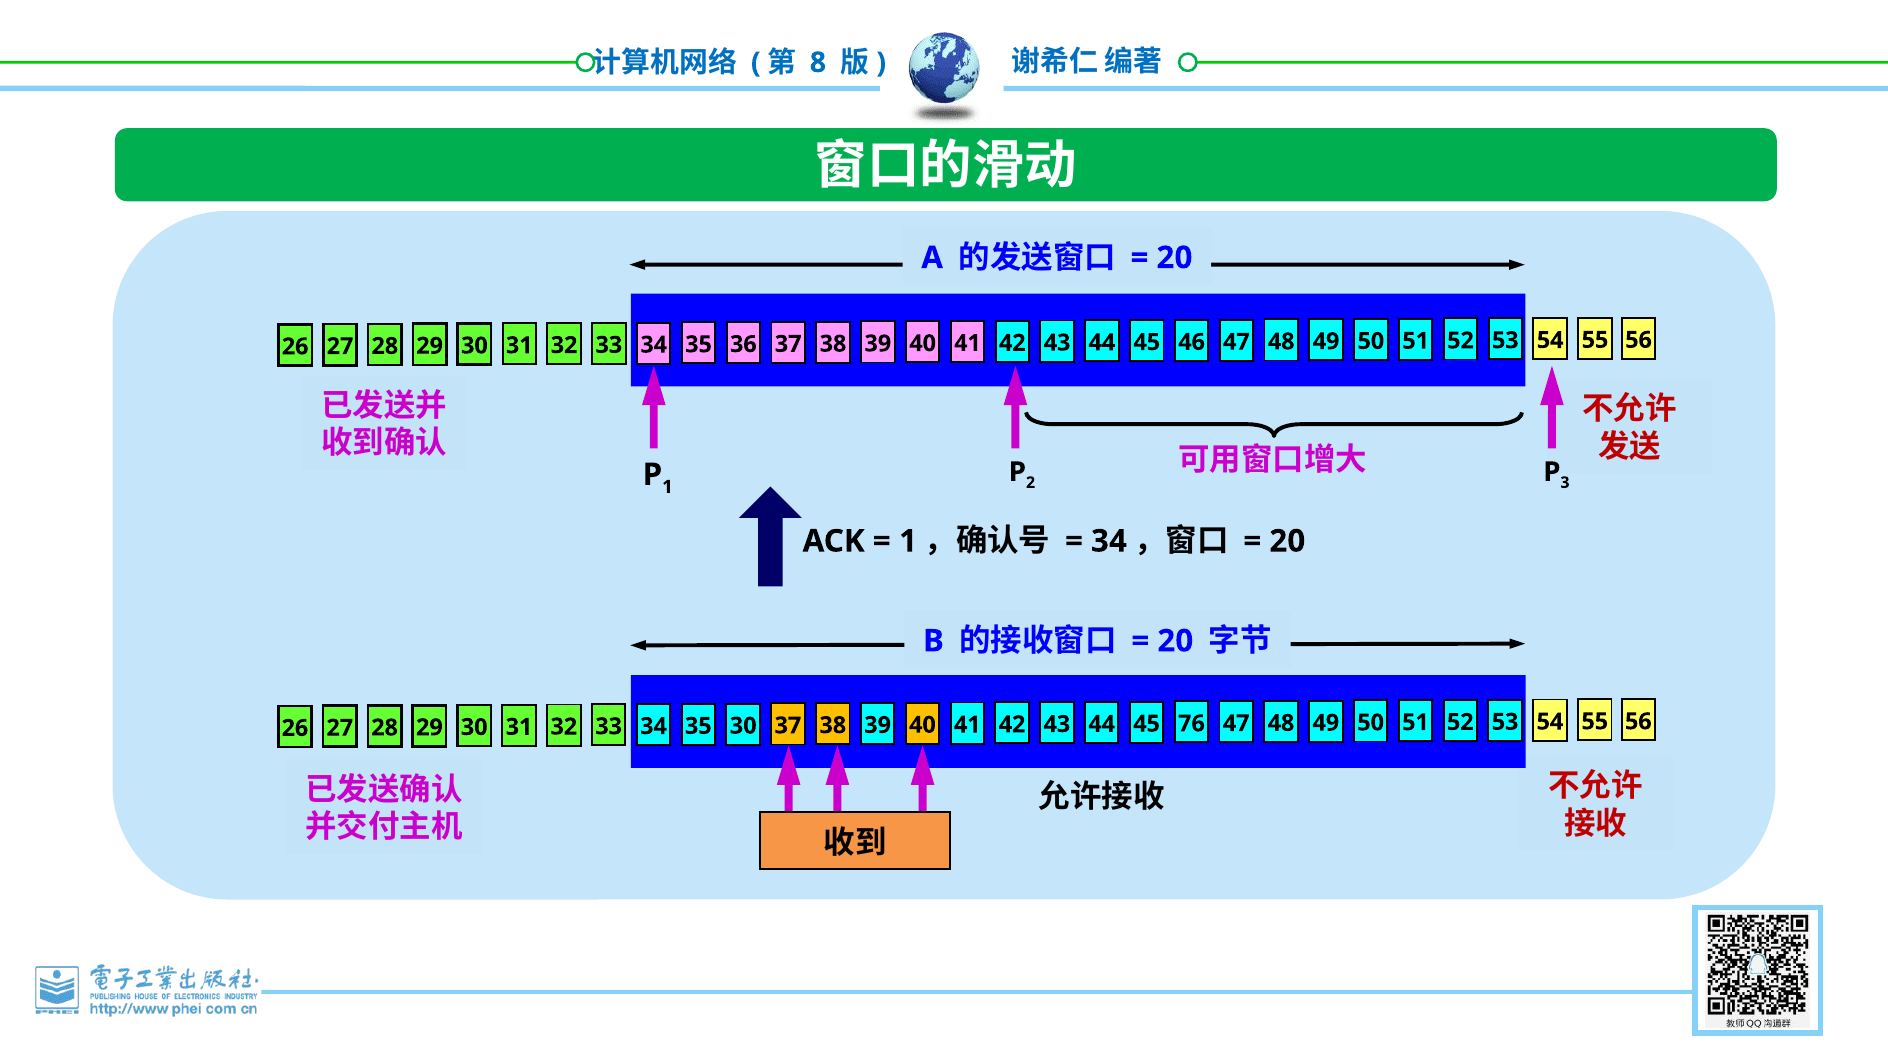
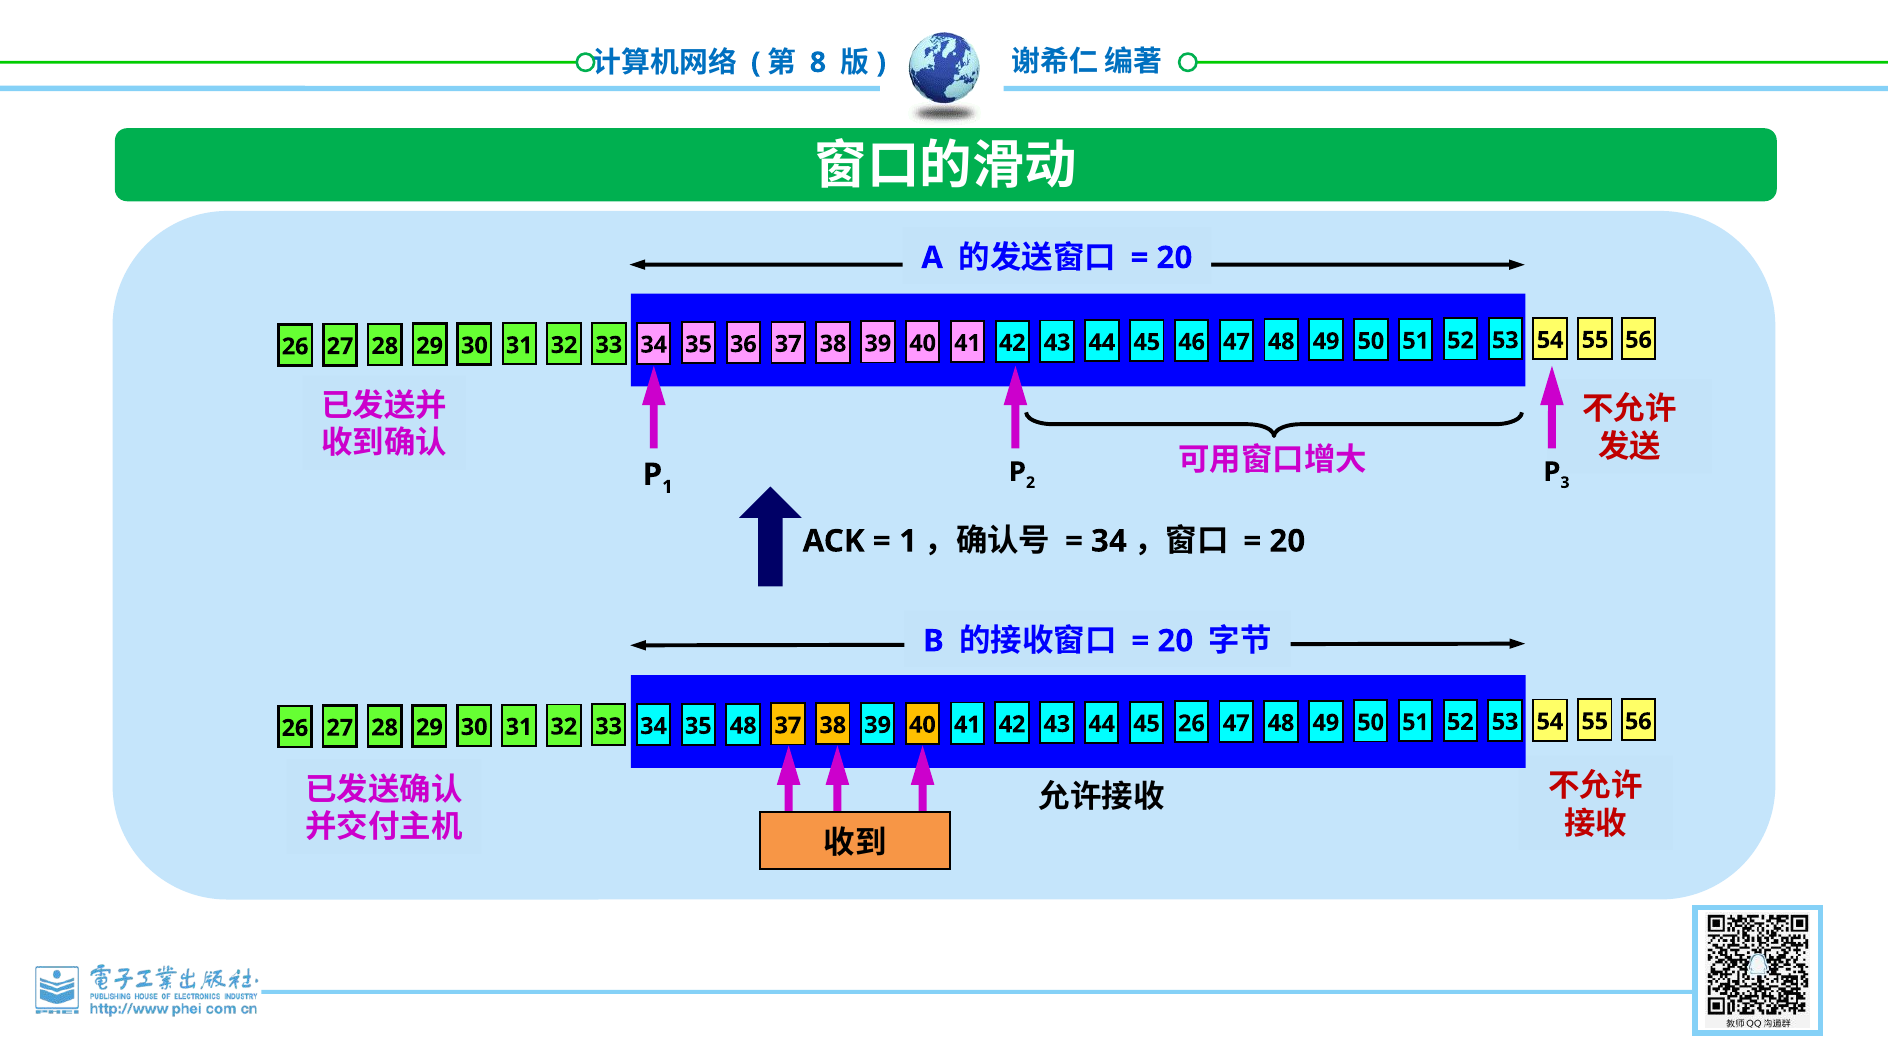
35 30: 30 -> 48
45 76: 76 -> 26
